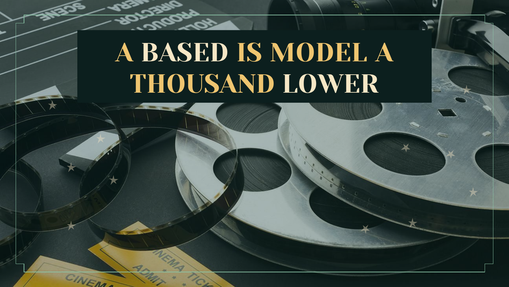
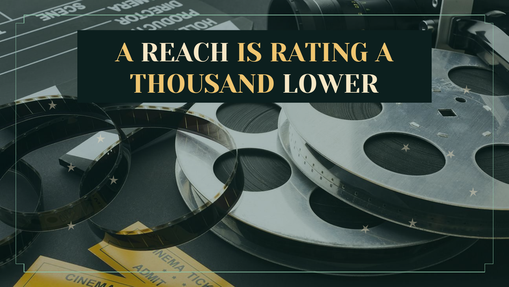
BASED: BASED -> REACH
MODEL: MODEL -> RATING
